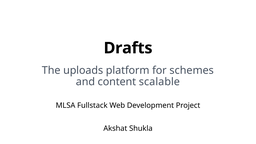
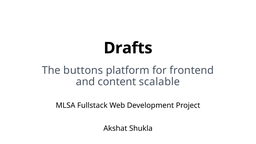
uploads: uploads -> buttons
schemes: schemes -> frontend
